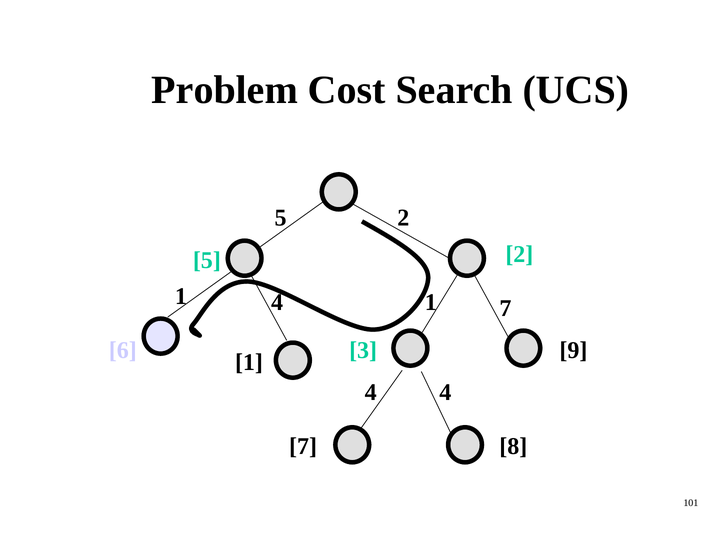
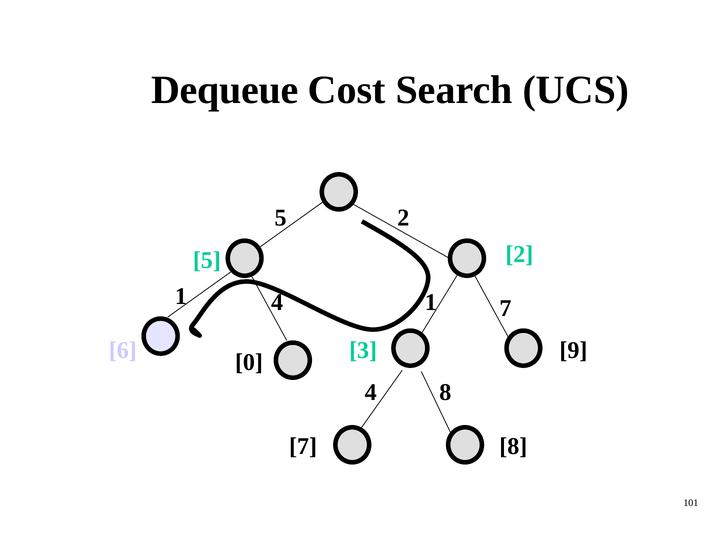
Problem: Problem -> Dequeue
1 at (249, 362): 1 -> 0
4 4: 4 -> 8
